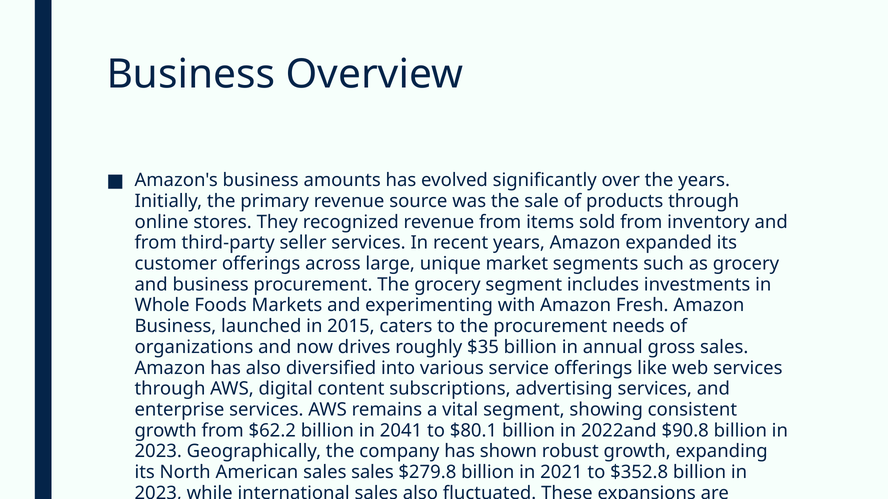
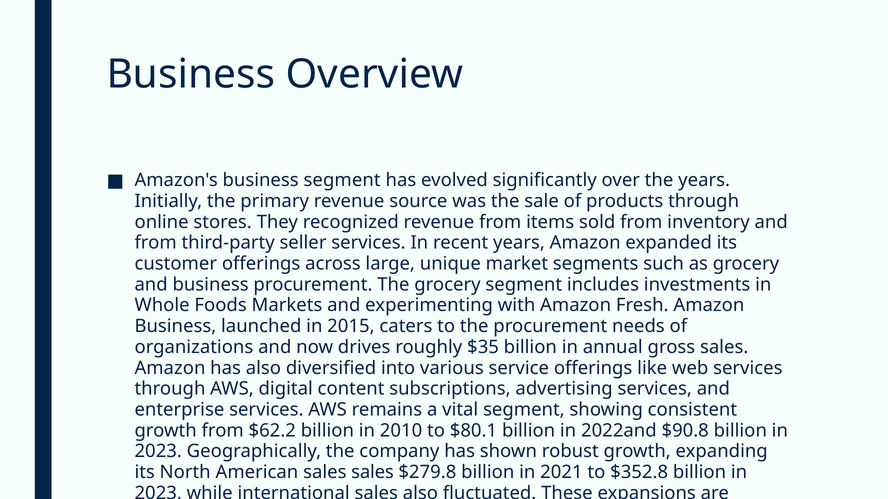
business amounts: amounts -> segment
2041: 2041 -> 2010
